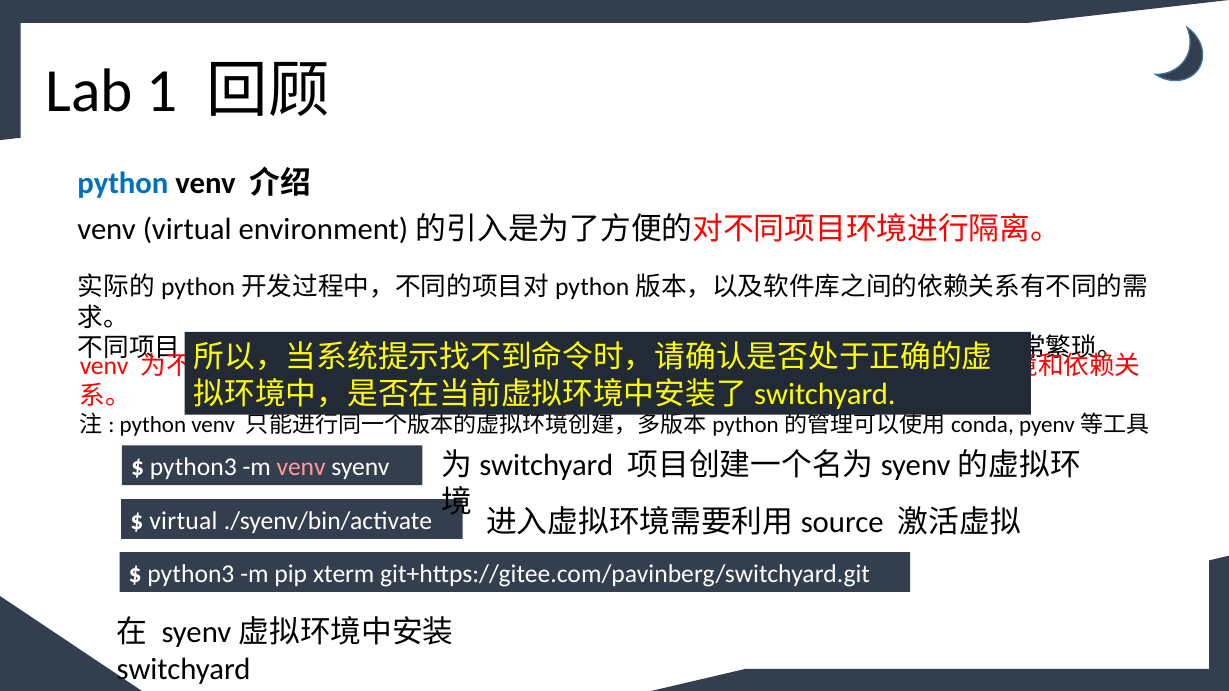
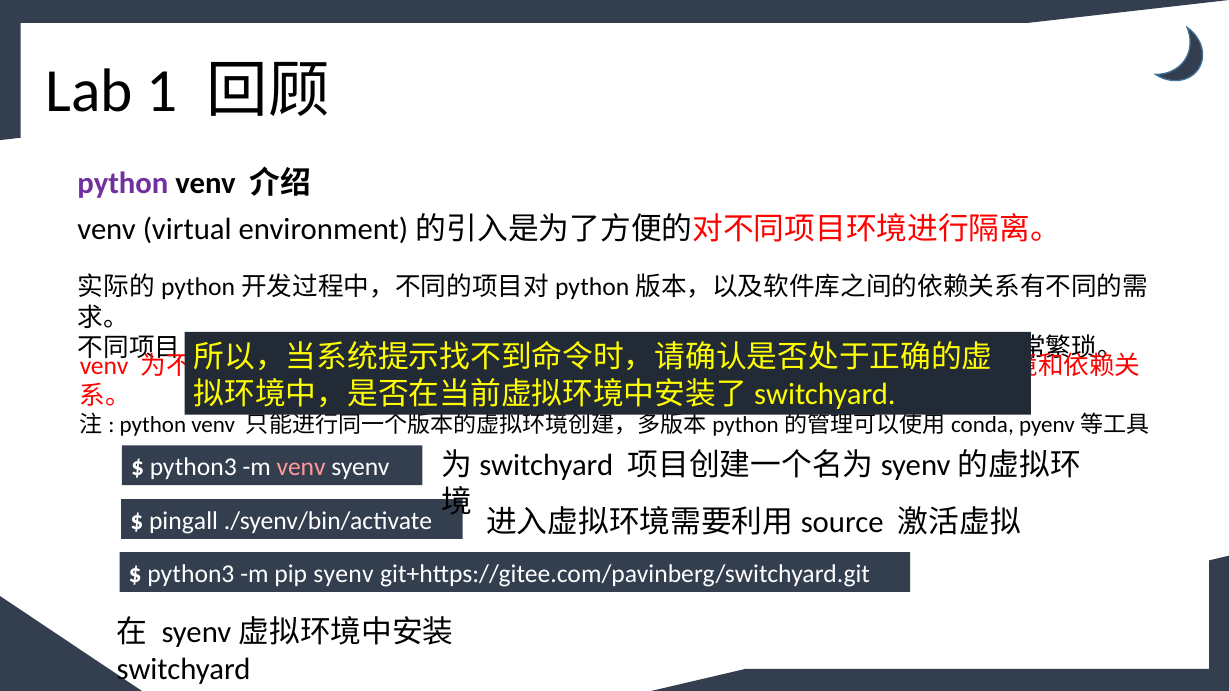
python at (123, 184) colour: blue -> purple
virtual at (183, 521): virtual -> pingall
pip xterm: xterm -> syenv
